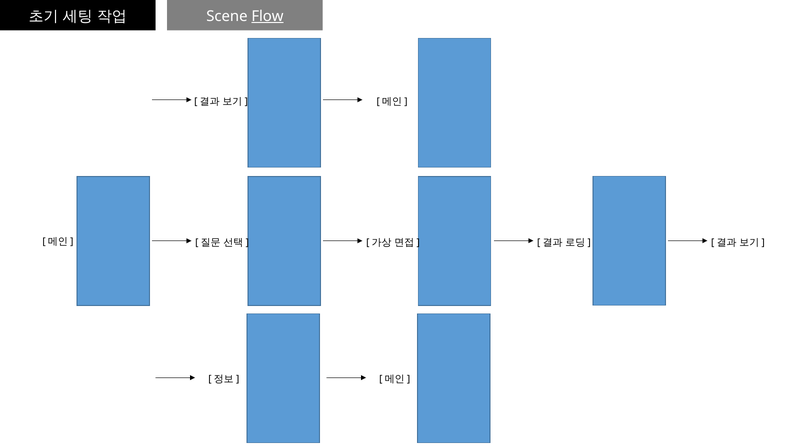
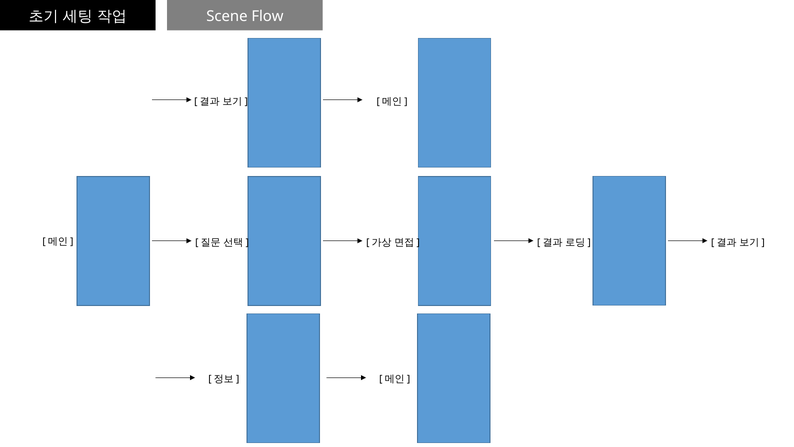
Flow underline: present -> none
